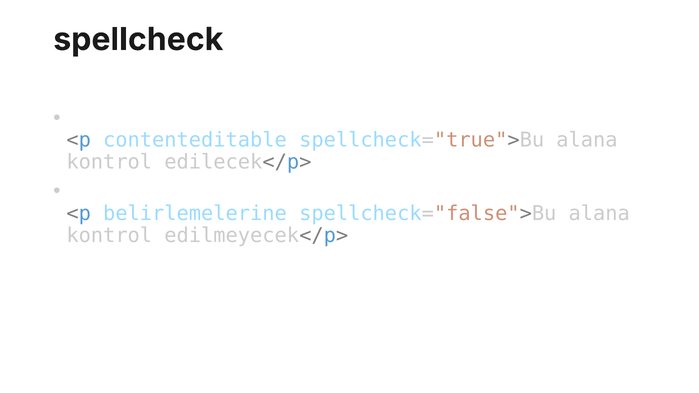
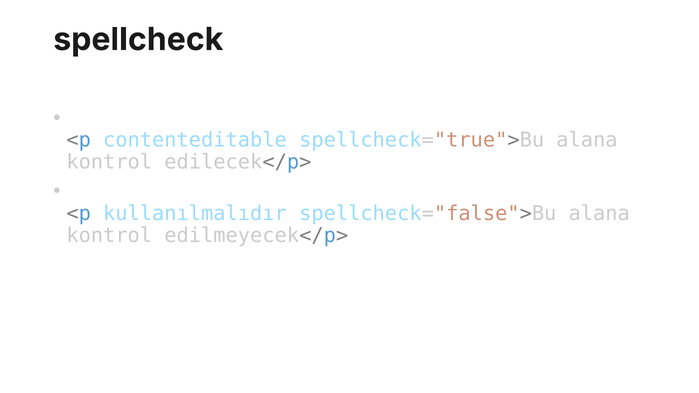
belirlemelerine: belirlemelerine -> kullanılmalıdır
